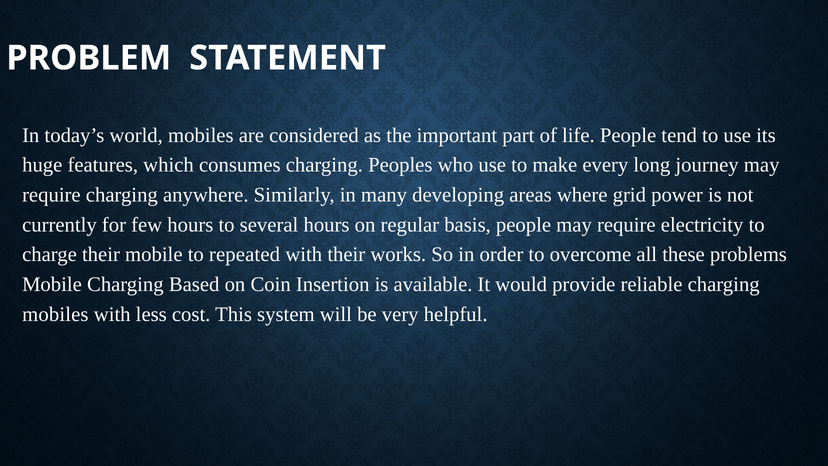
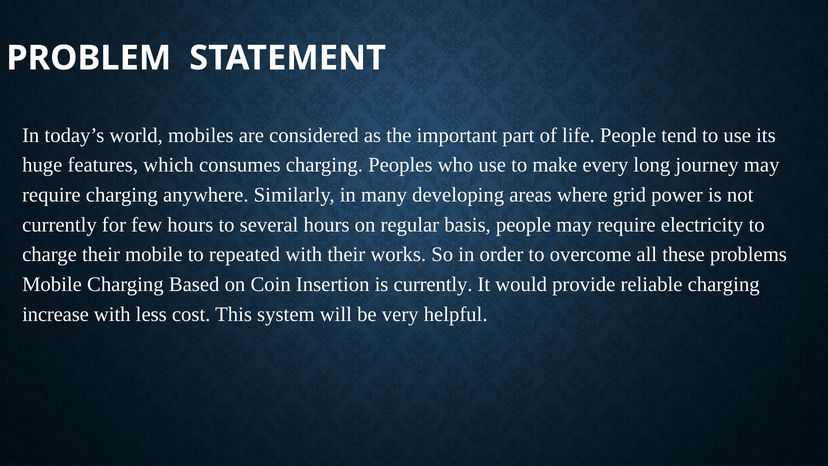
is available: available -> currently
mobiles at (55, 314): mobiles -> increase
